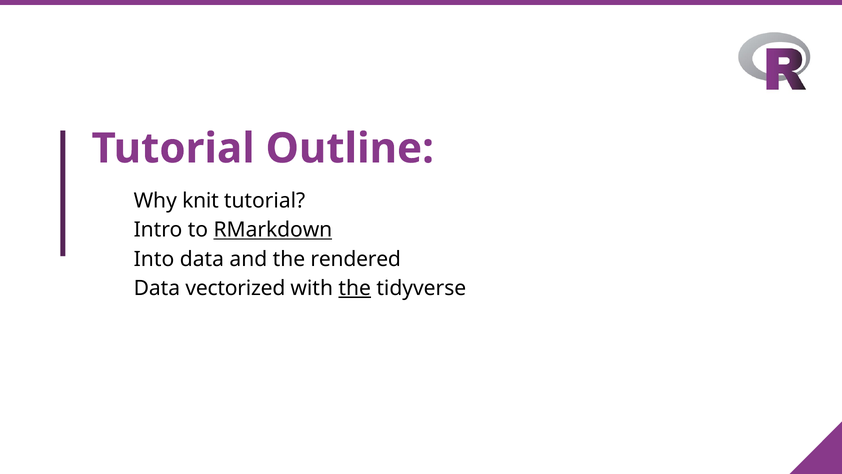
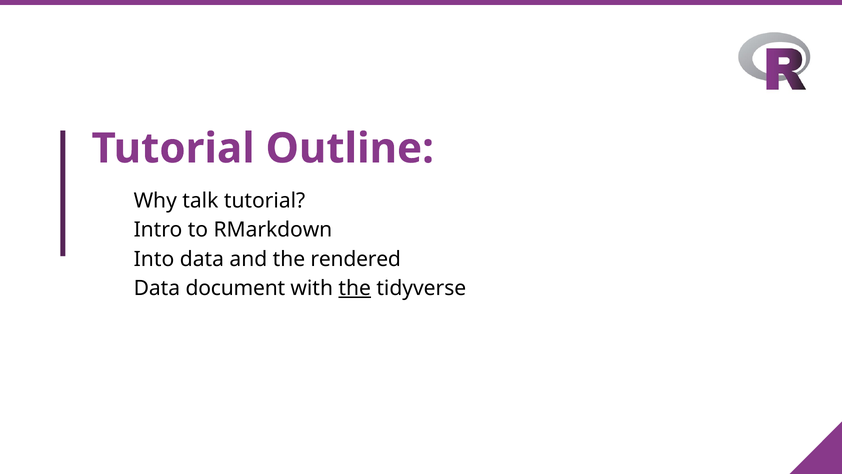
knit: knit -> talk
RMarkdown underline: present -> none
vectorized: vectorized -> document
